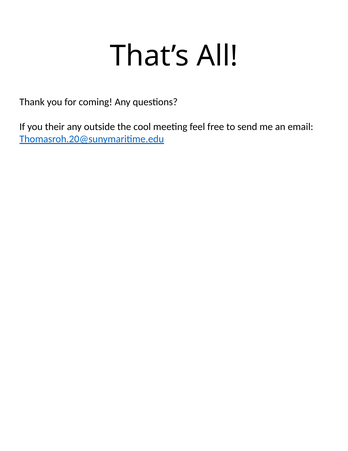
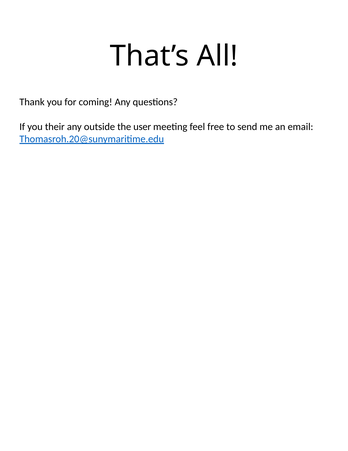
cool: cool -> user
